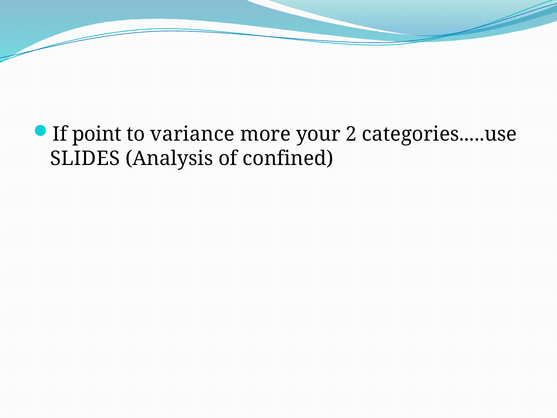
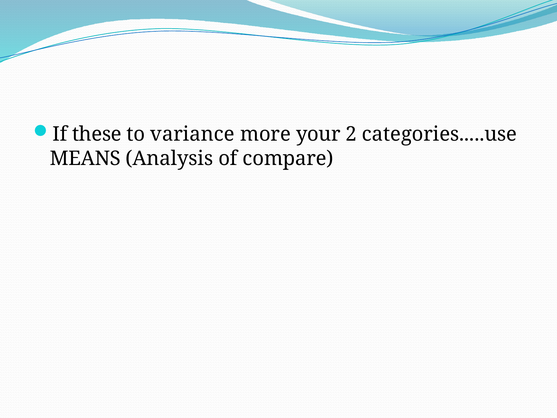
point: point -> these
SLIDES: SLIDES -> MEANS
confined: confined -> compare
